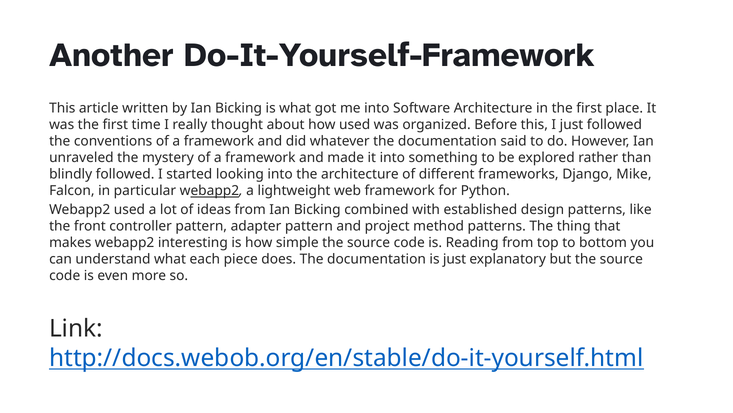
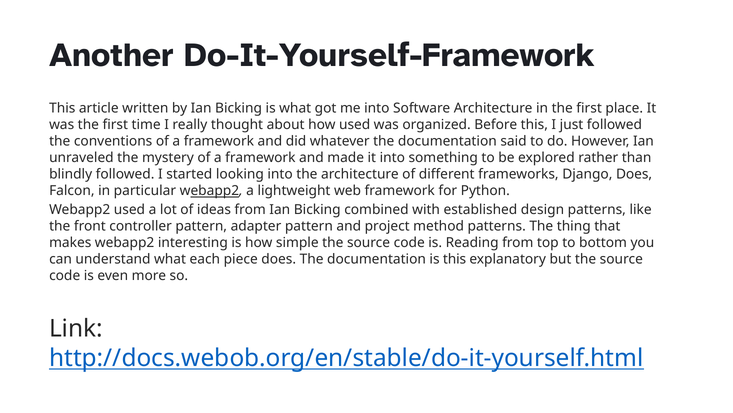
Django Mike: Mike -> Does
is just: just -> this
